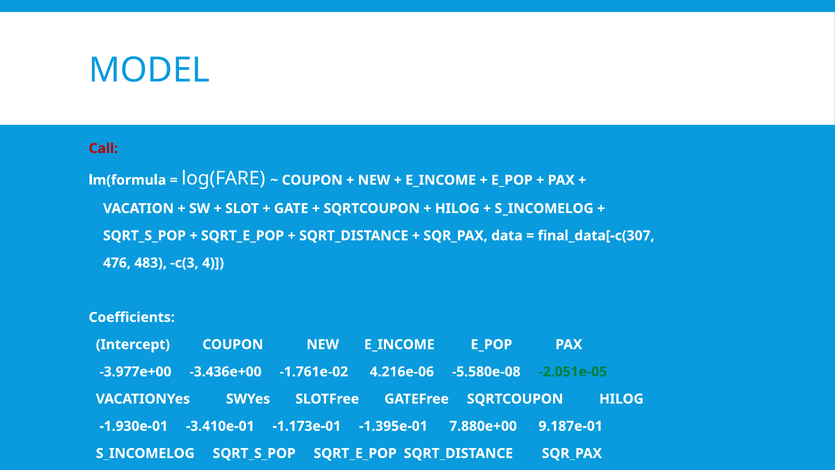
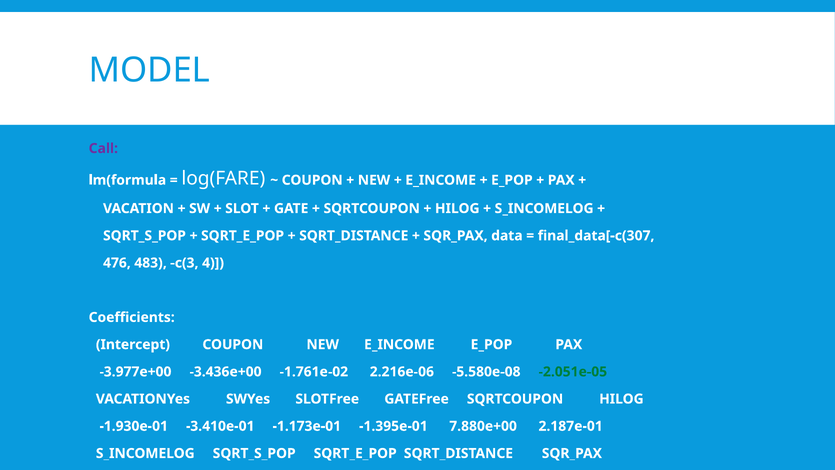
Call colour: red -> purple
4.216e-06: 4.216e-06 -> 2.216e-06
9.187e-01: 9.187e-01 -> 2.187e-01
